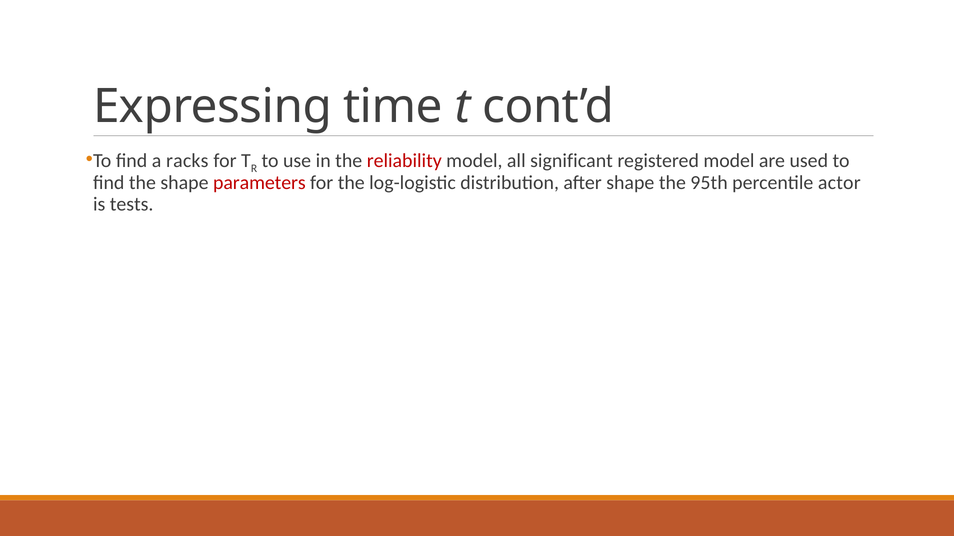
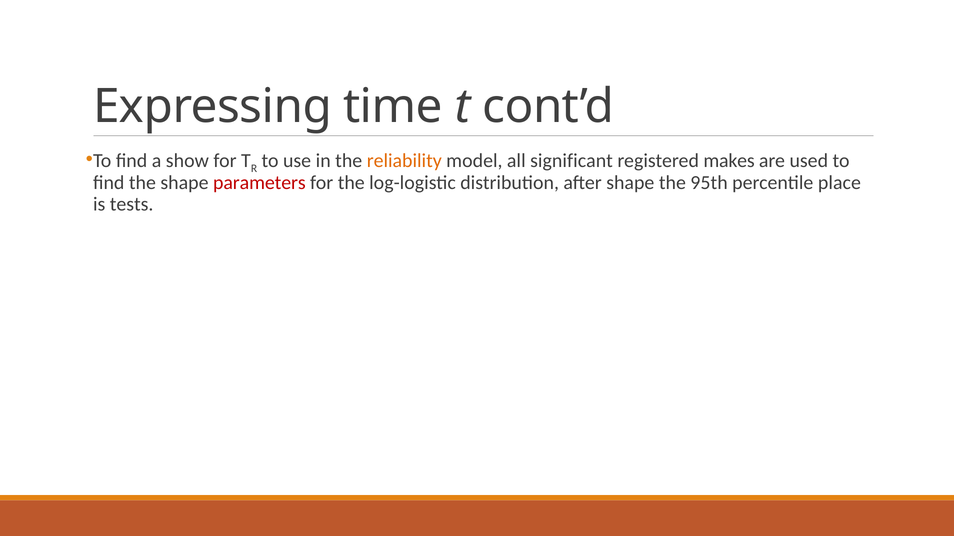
racks: racks -> show
reliability colour: red -> orange
registered model: model -> makes
actor: actor -> place
